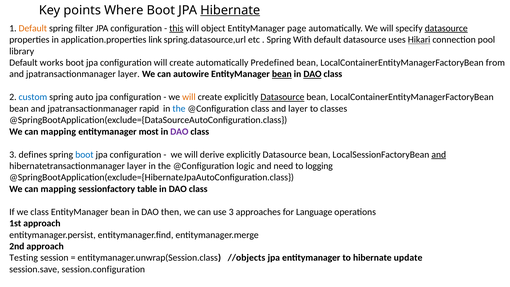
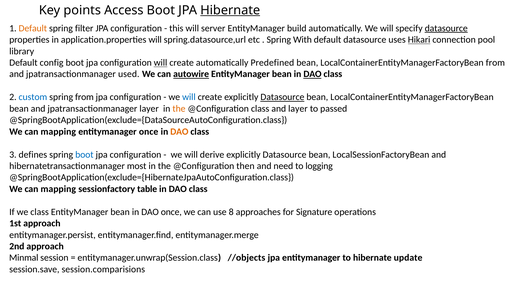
Where: Where -> Access
this underline: present -> none
object: object -> server
page: page -> build
application.properties link: link -> will
works: works -> config
will at (161, 63) underline: none -> present
jpatransactionmanager layer: layer -> used
autowire underline: none -> present
bean at (282, 74) underline: present -> none
spring auto: auto -> from
will at (189, 97) colour: orange -> blue
jpatransactionmanager rapid: rapid -> layer
the at (179, 109) colour: blue -> orange
classes: classes -> passed
entitymanager most: most -> once
DAO at (179, 132) colour: purple -> orange
and at (439, 154) underline: present -> none
hibernatetransactionmanager layer: layer -> most
logic: logic -> then
DAO then: then -> once
use 3: 3 -> 8
Language: Language -> Signature
Testing: Testing -> Minmal
session.configuration: session.configuration -> session.comparisions
